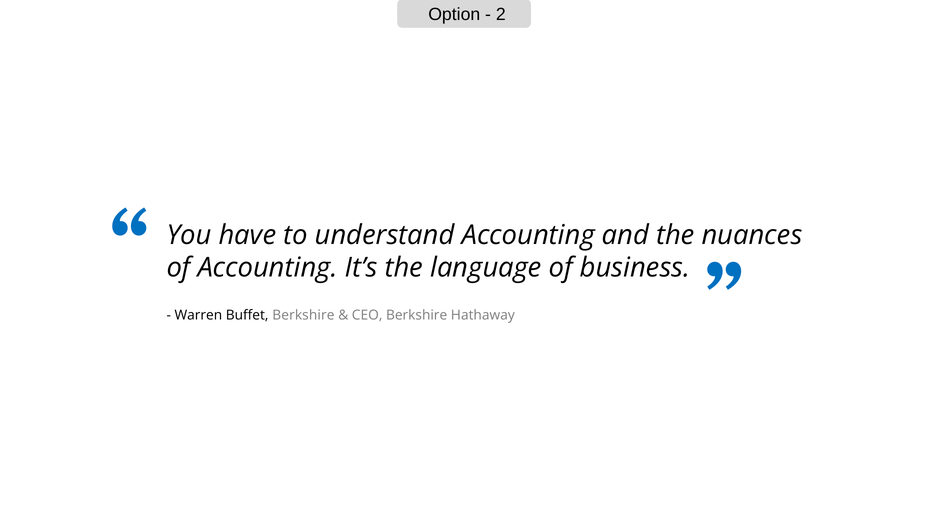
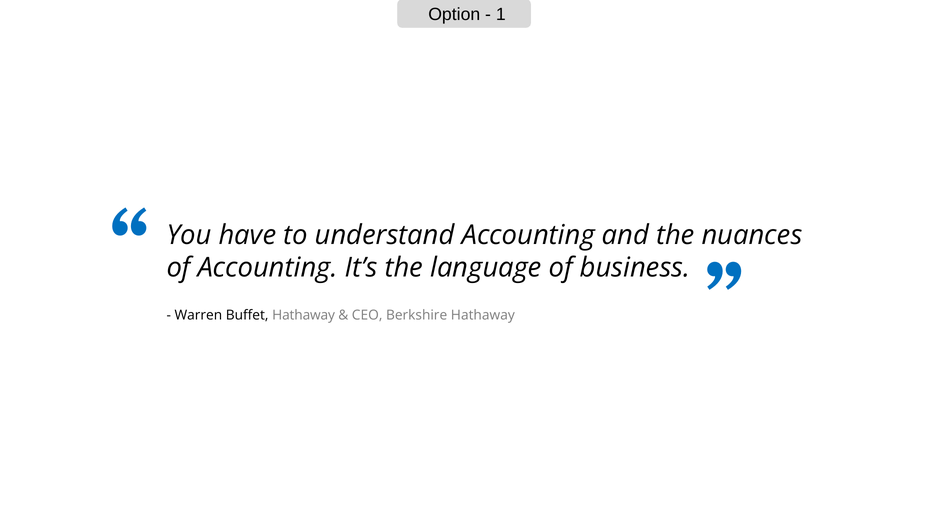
2: 2 -> 1
Buffet Berkshire: Berkshire -> Hathaway
